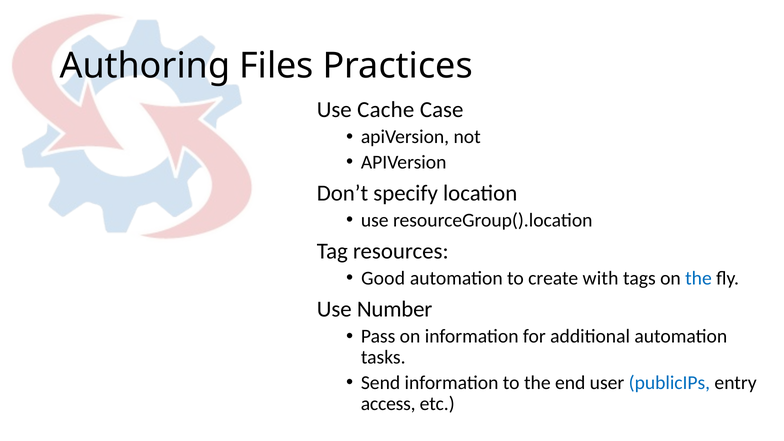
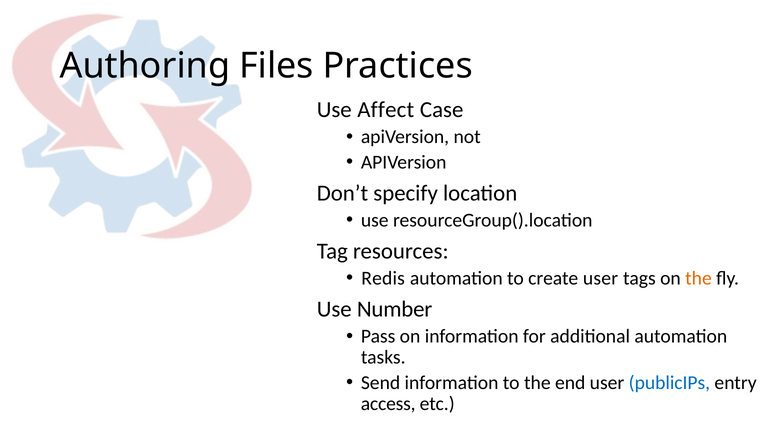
Cache: Cache -> Affect
Good: Good -> Redis
create with: with -> user
the at (698, 278) colour: blue -> orange
